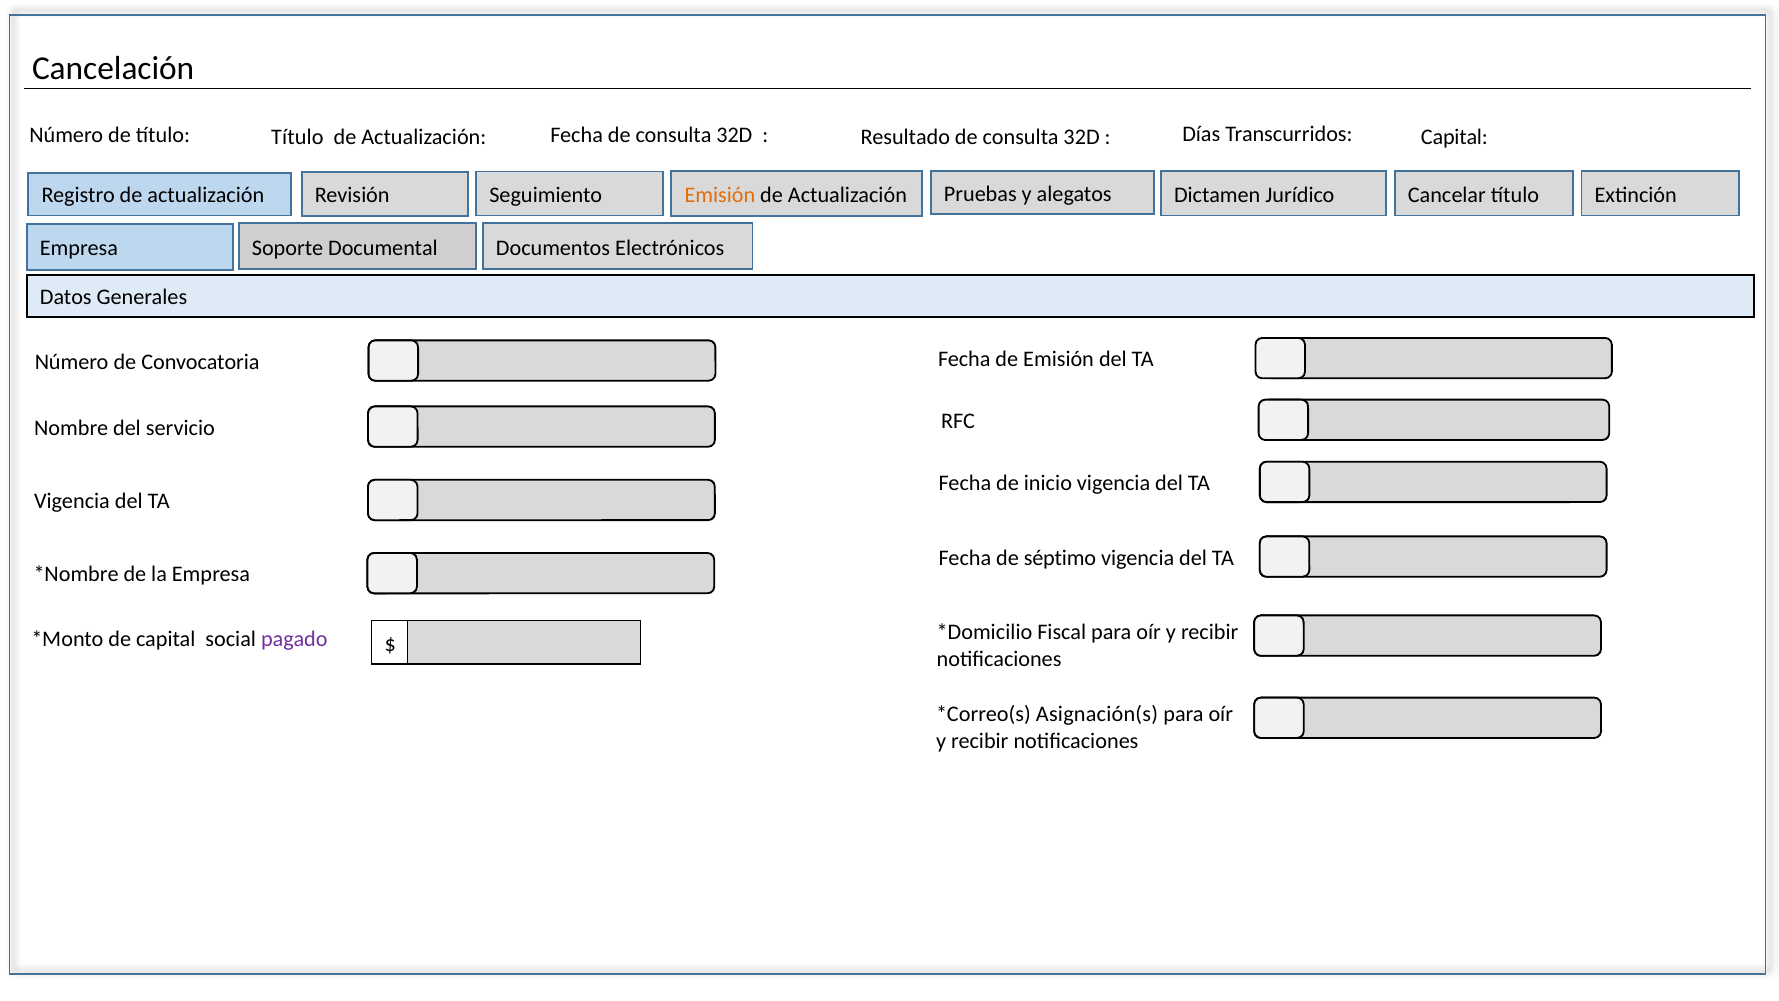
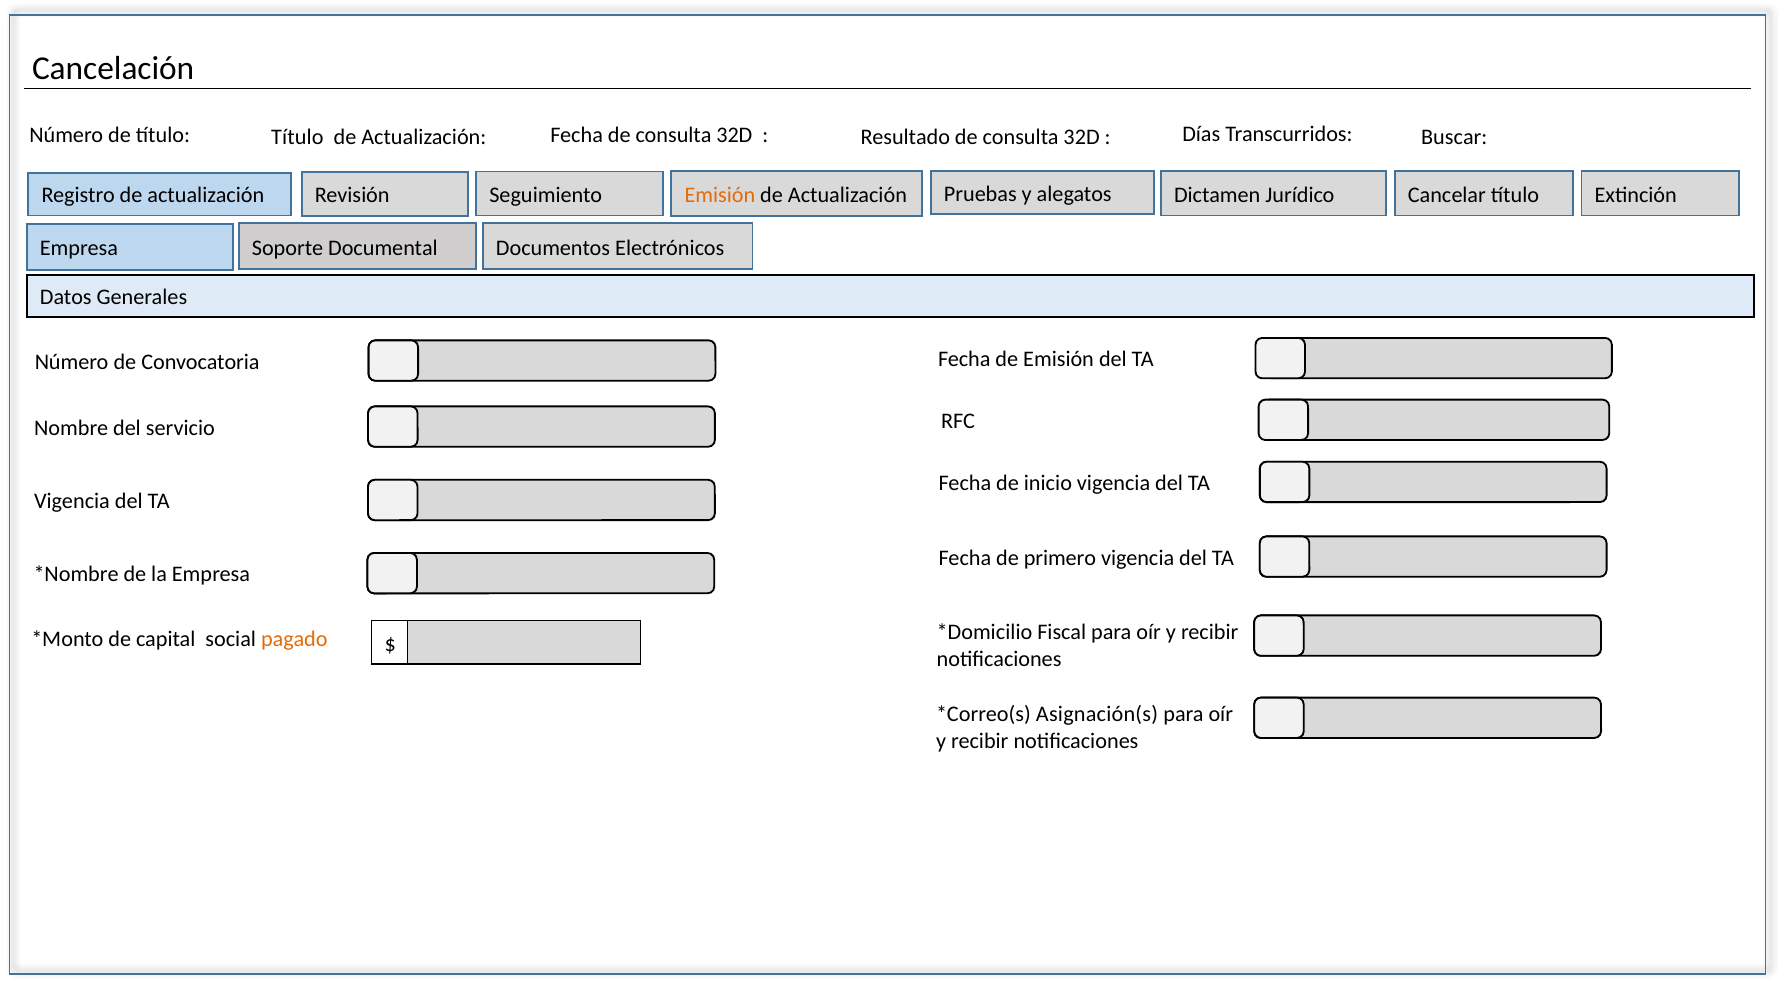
Actualización Capital: Capital -> Buscar
séptimo: séptimo -> primero
pagado colour: purple -> orange
